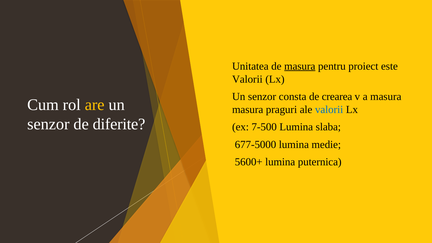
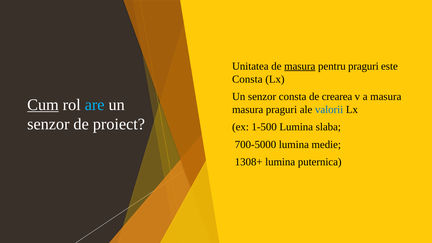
pentru proiect: proiect -> praguri
Valorii at (247, 79): Valorii -> Consta
Cum underline: none -> present
are colour: yellow -> light blue
diferite: diferite -> proiect
7-500: 7-500 -> 1-500
677-5000: 677-5000 -> 700-5000
5600+: 5600+ -> 1308+
